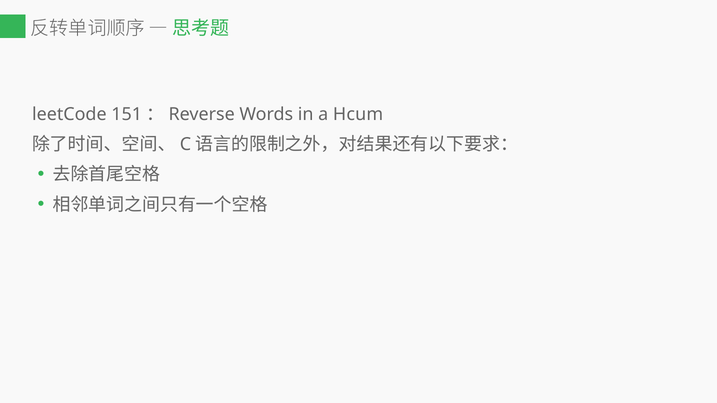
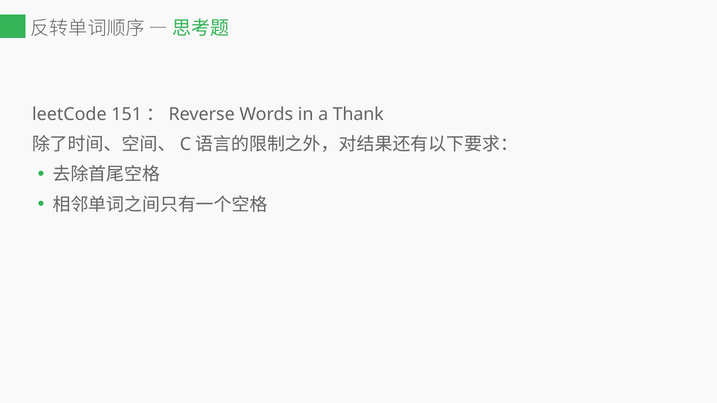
Hcum: Hcum -> Thank
